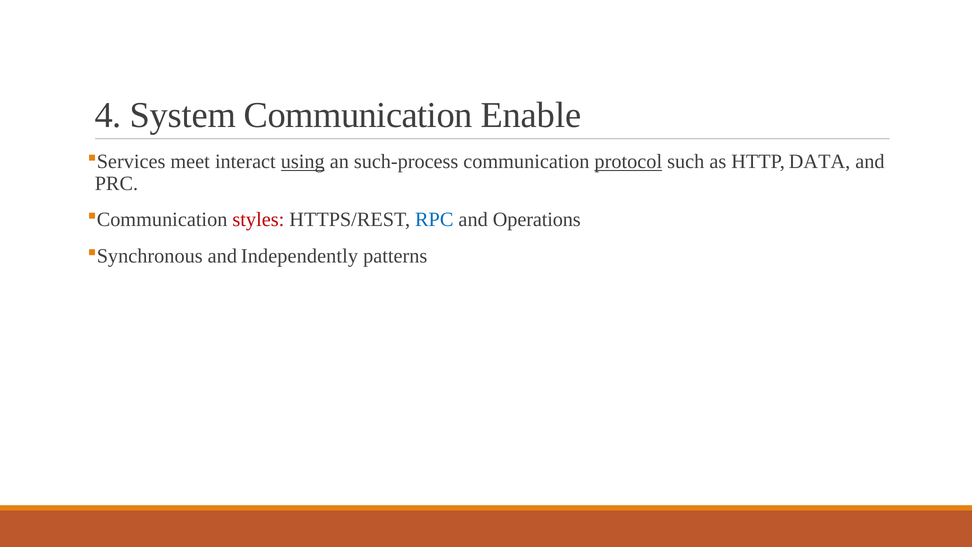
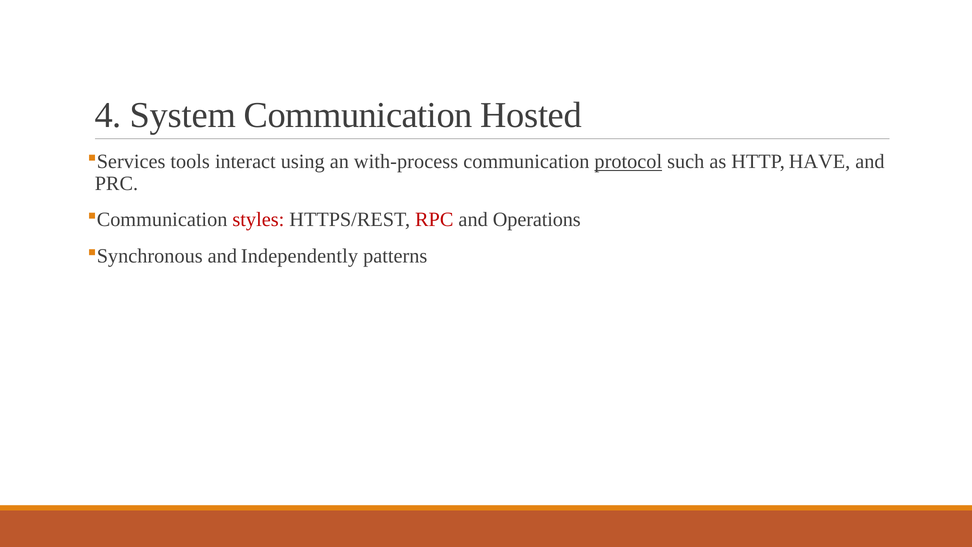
Enable: Enable -> Hosted
meet: meet -> tools
using underline: present -> none
such-process: such-process -> with-process
DATA: DATA -> HAVE
RPC colour: blue -> red
